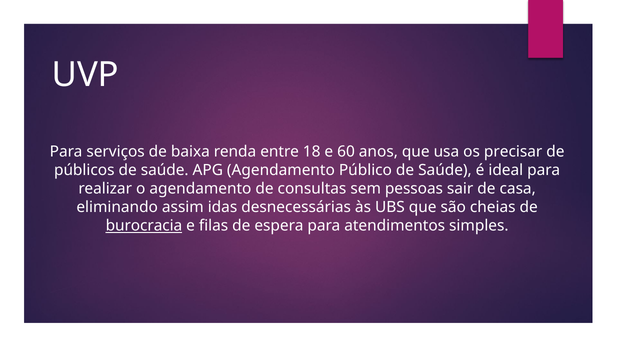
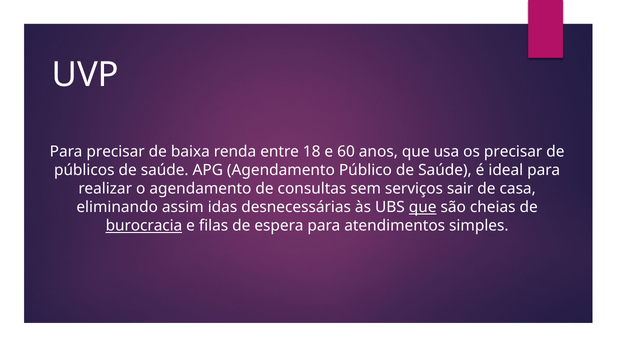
Para serviços: serviços -> precisar
pessoas: pessoas -> serviços
que at (423, 207) underline: none -> present
